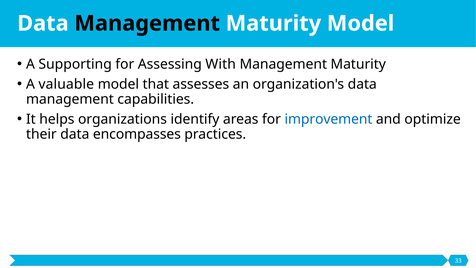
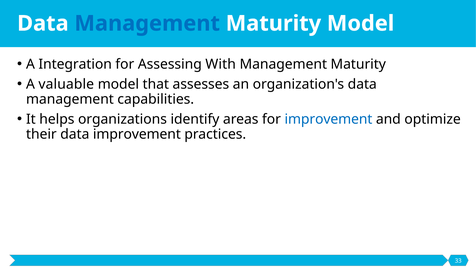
Management at (147, 23) colour: black -> blue
Supporting: Supporting -> Integration
data encompasses: encompasses -> improvement
